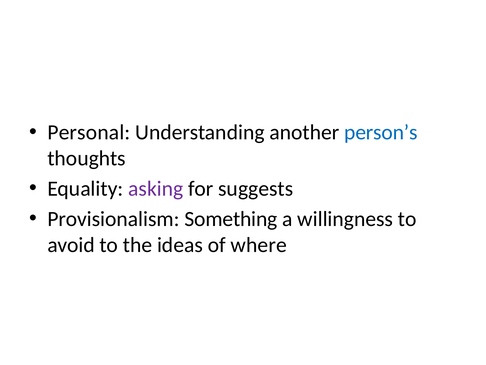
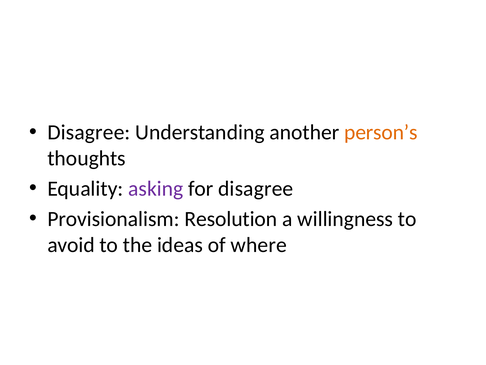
Personal at (89, 132): Personal -> Disagree
person’s colour: blue -> orange
for suggests: suggests -> disagree
Something: Something -> Resolution
